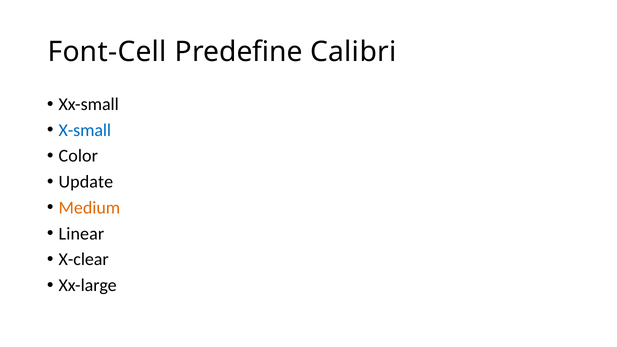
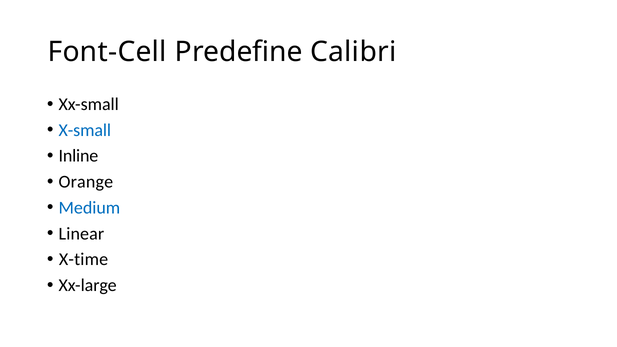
Color: Color -> Inline
Update: Update -> Orange
Medium colour: orange -> blue
X-clear: X-clear -> X-time
